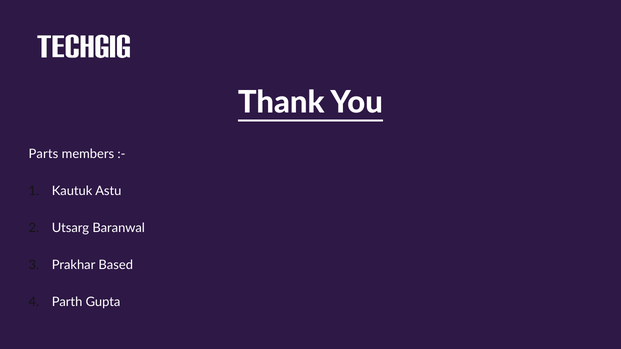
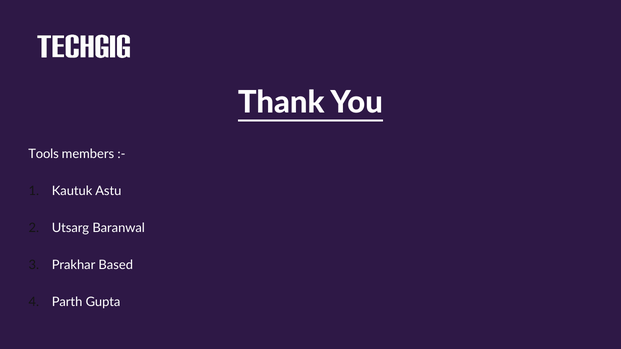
Parts: Parts -> Tools
